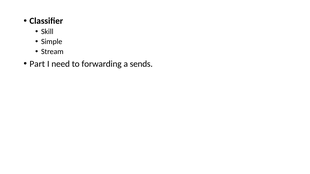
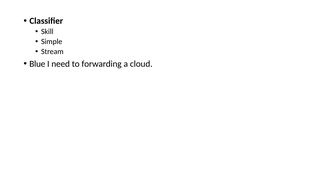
Part: Part -> Blue
sends: sends -> cloud
